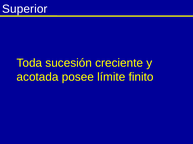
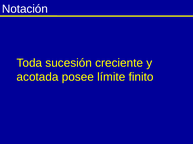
Superior: Superior -> Notación
